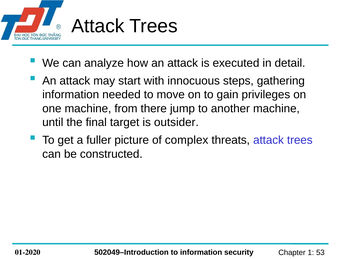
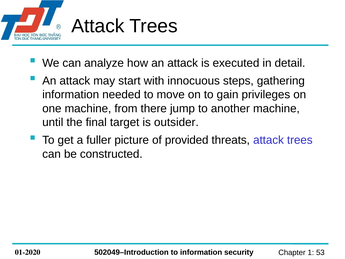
complex: complex -> provided
